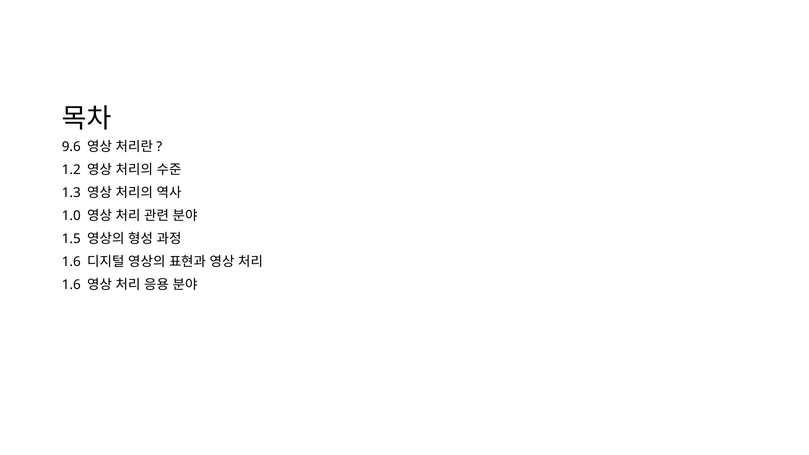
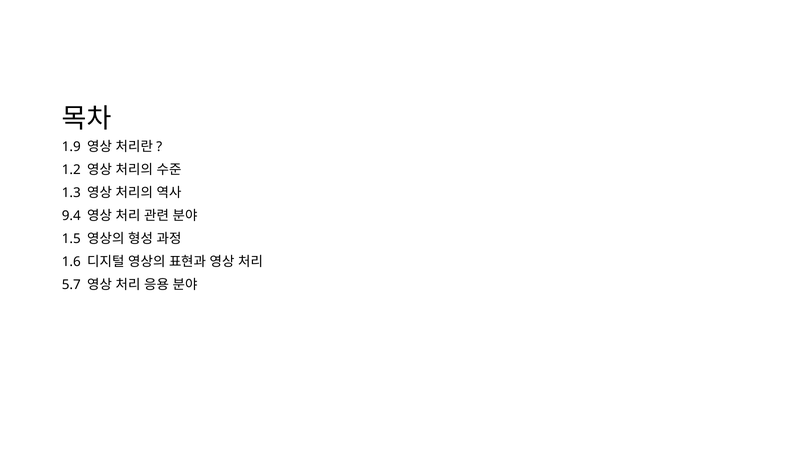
9.6: 9.6 -> 1.9
1.0: 1.0 -> 9.4
1.6 at (71, 285): 1.6 -> 5.7
